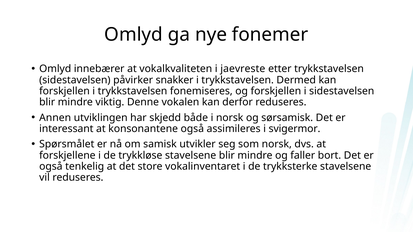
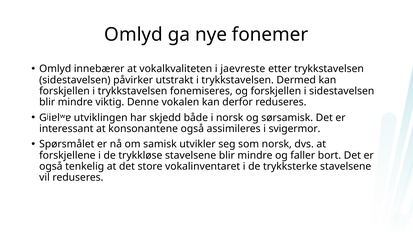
snakker: snakker -> utstrakt
Annen: Annen -> Gʲiɐlʷɐ
